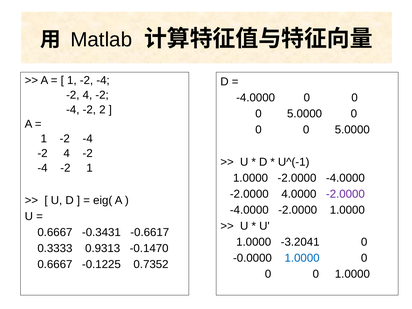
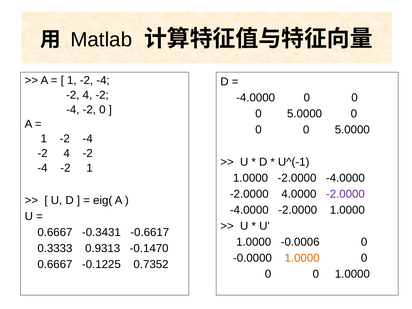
-2 2: 2 -> 0
-3.2041: -3.2041 -> -0.0006
1.0000 at (302, 258) colour: blue -> orange
